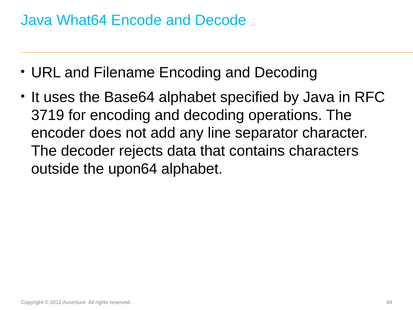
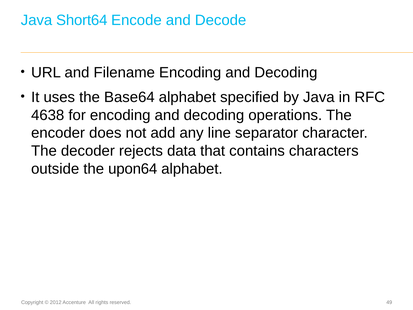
What64: What64 -> Short64
3719: 3719 -> 4638
